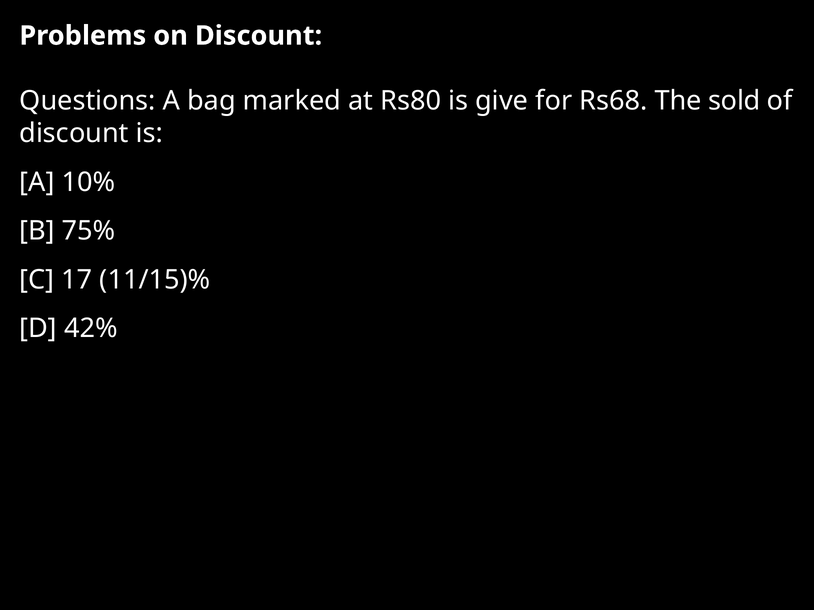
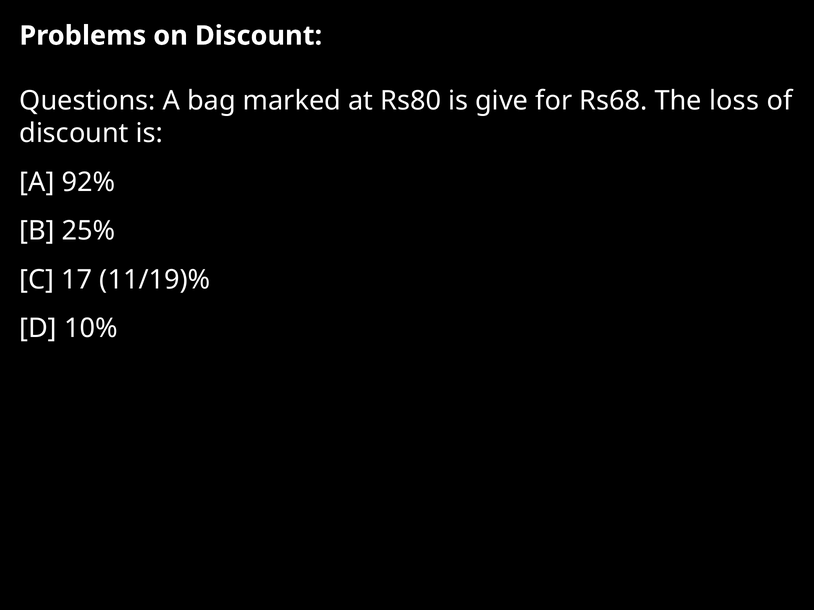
sold: sold -> loss
10%: 10% -> 92%
75%: 75% -> 25%
11/15)%: 11/15)% -> 11/19)%
42%: 42% -> 10%
